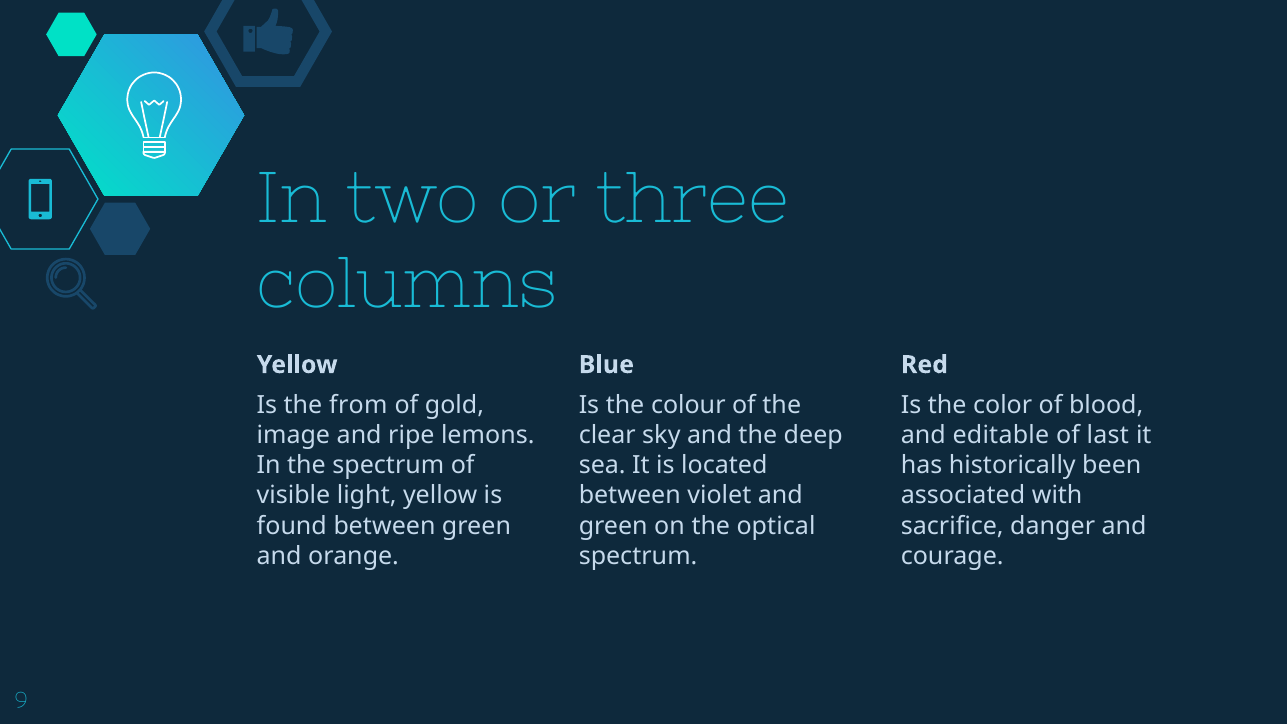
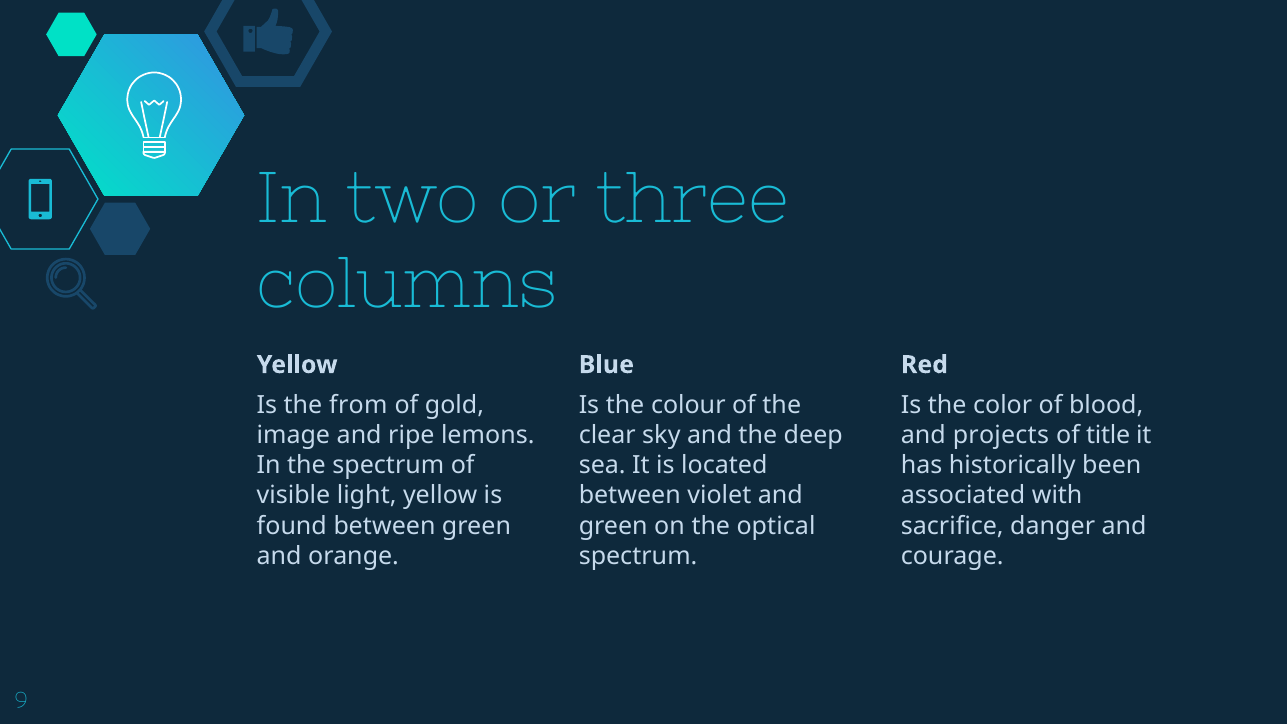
editable: editable -> projects
last: last -> title
